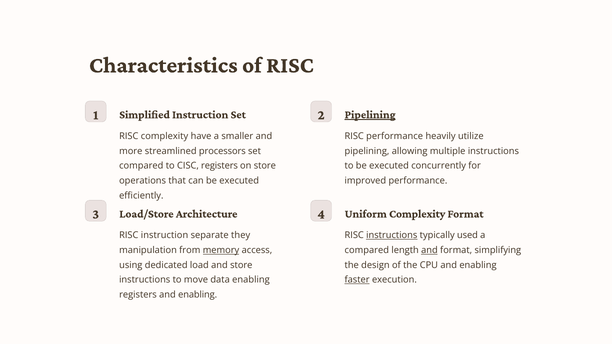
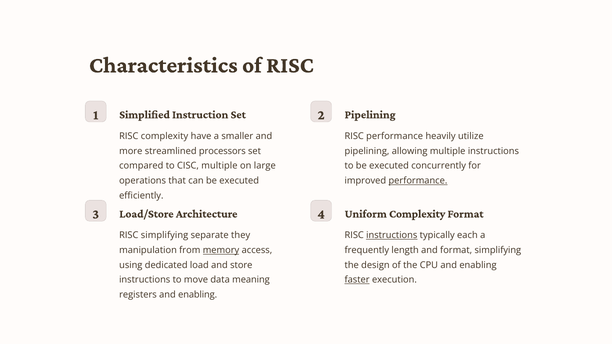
Pipelining at (370, 115) underline: present -> none
CISC registers: registers -> multiple
on store: store -> large
performance at (418, 181) underline: none -> present
RISC instruction: instruction -> simplifying
used: used -> each
compared at (367, 250): compared -> frequently
and at (429, 250) underline: present -> none
data enabling: enabling -> meaning
